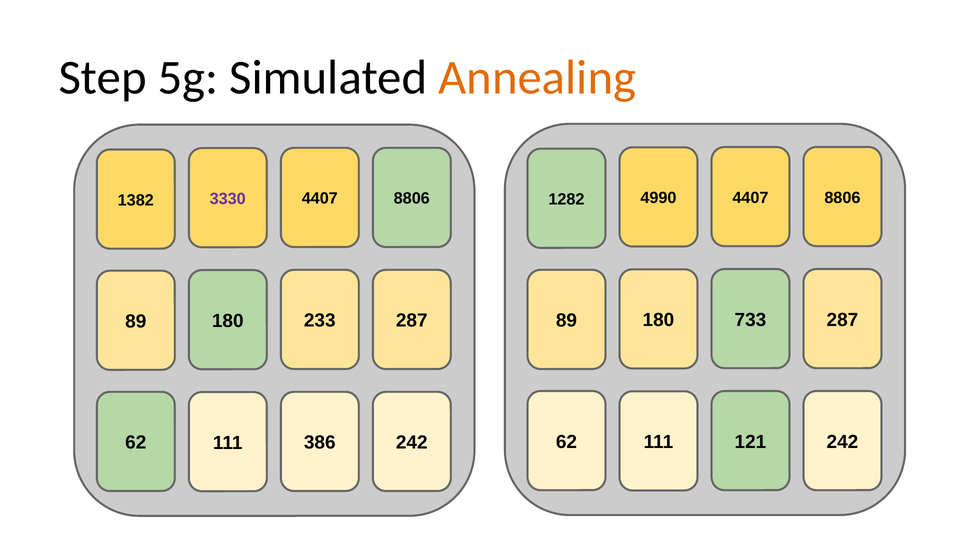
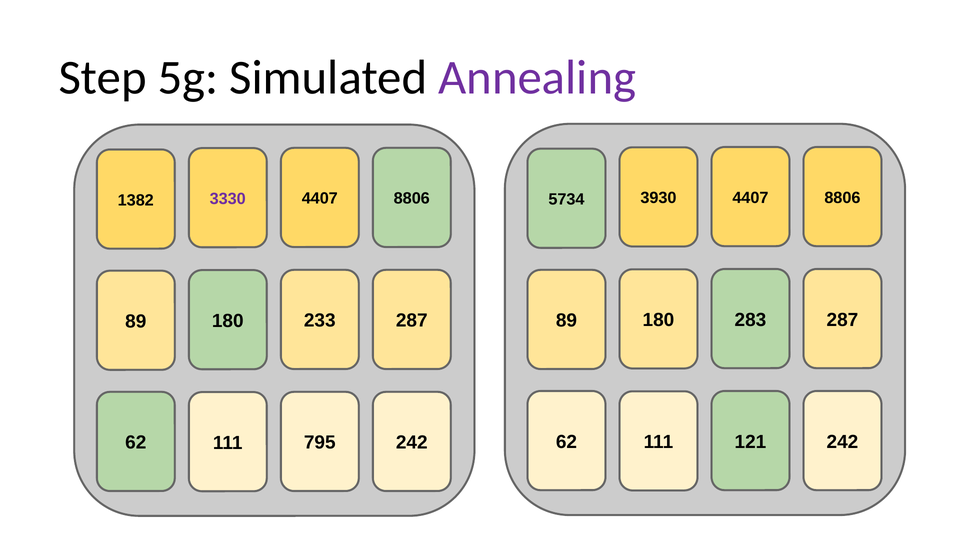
Annealing colour: orange -> purple
4990: 4990 -> 3930
1282: 1282 -> 5734
733: 733 -> 283
386: 386 -> 795
